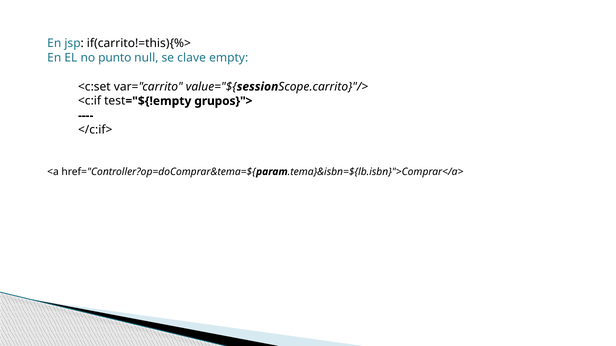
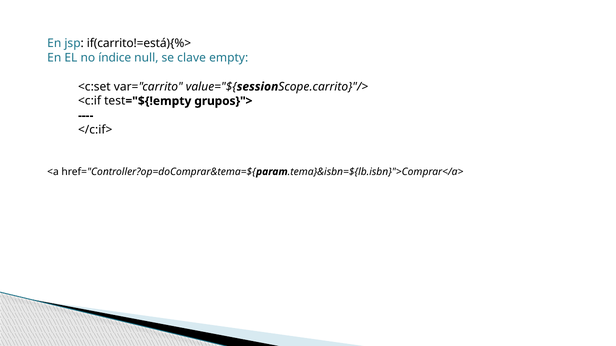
if(carrito!=this){%>: if(carrito!=this){%> -> if(carrito!=está){%>
punto: punto -> índice
